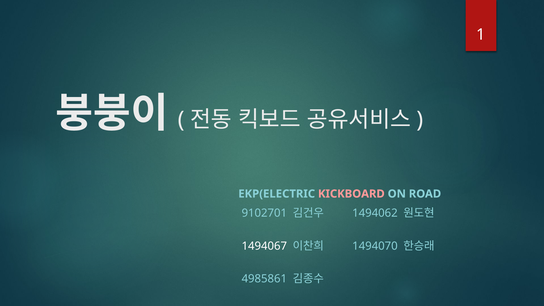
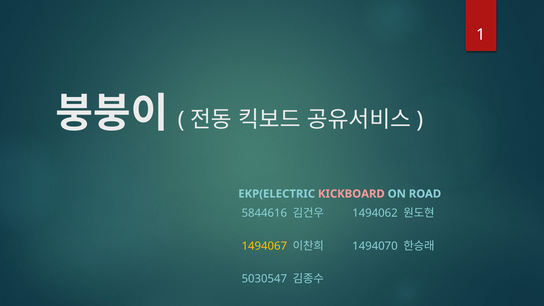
9102701: 9102701 -> 5844616
1494067 colour: white -> yellow
4985861: 4985861 -> 5030547
